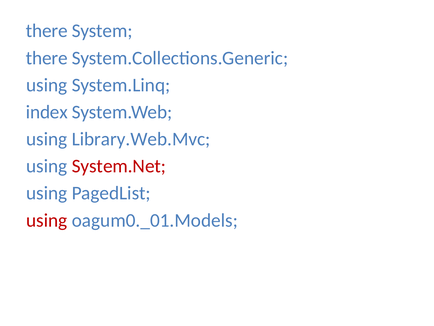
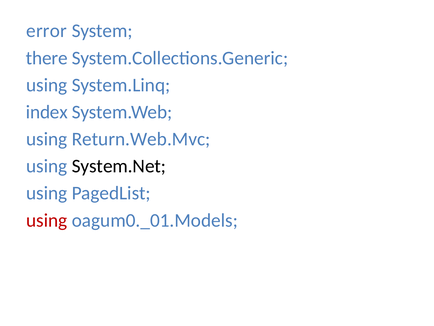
there at (47, 31): there -> error
Library.Web.Mvc: Library.Web.Mvc -> Return.Web.Mvc
System.Net colour: red -> black
